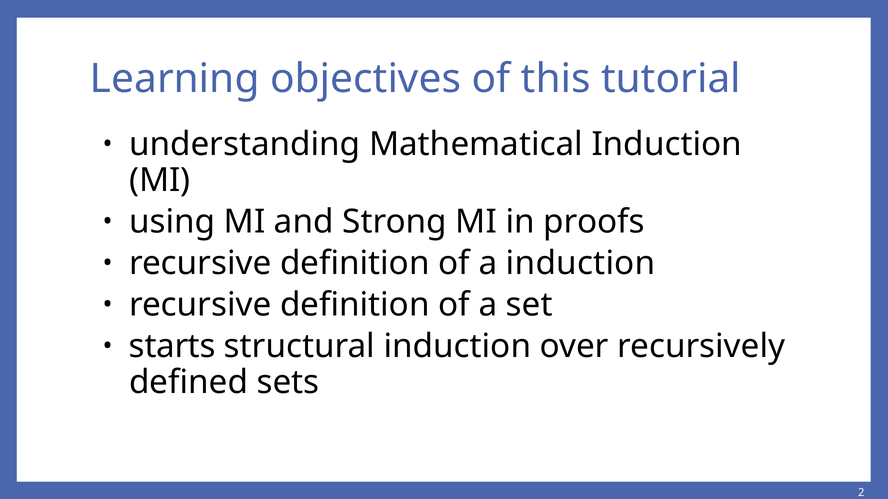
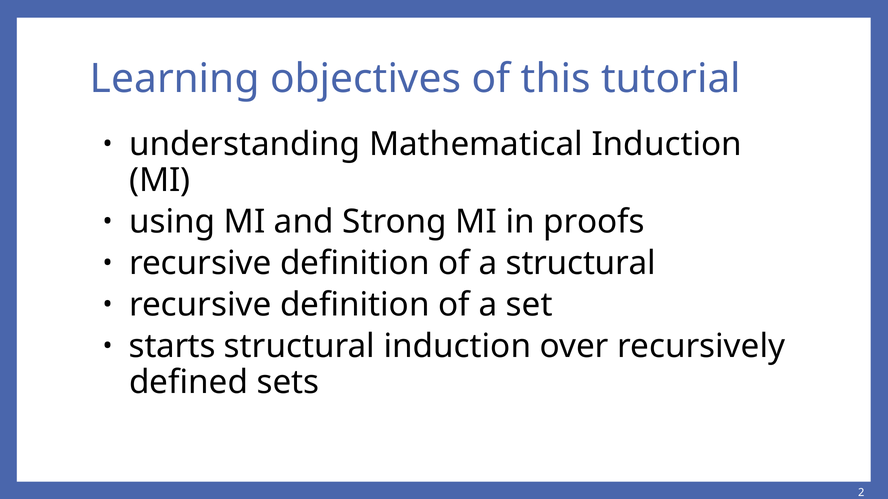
a induction: induction -> structural
